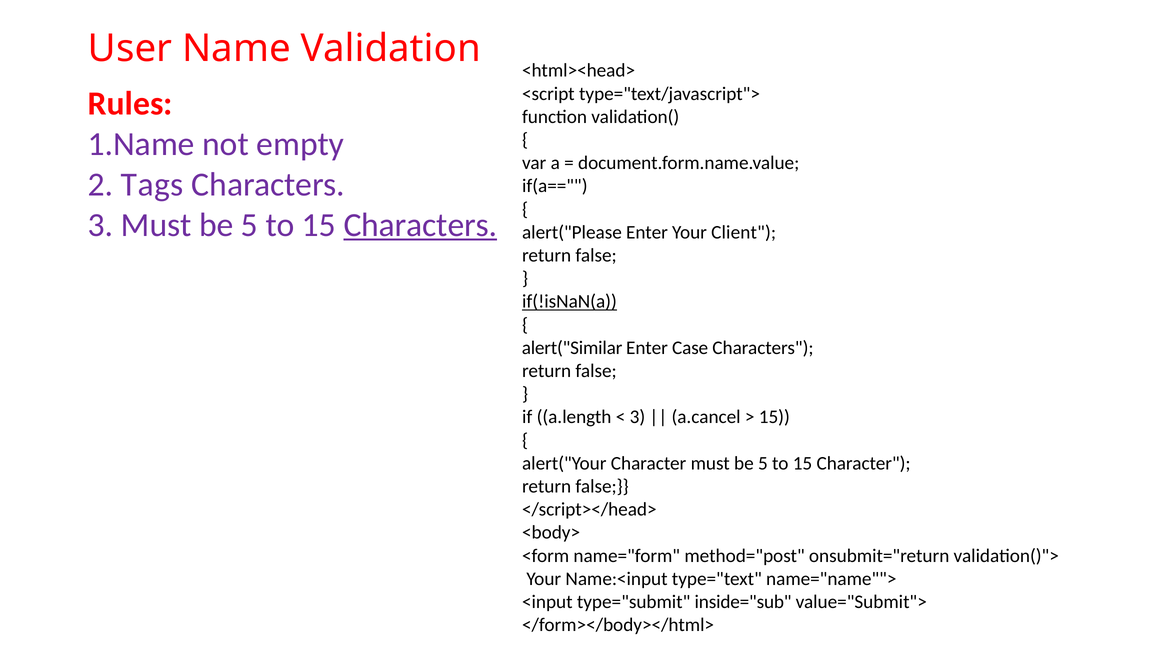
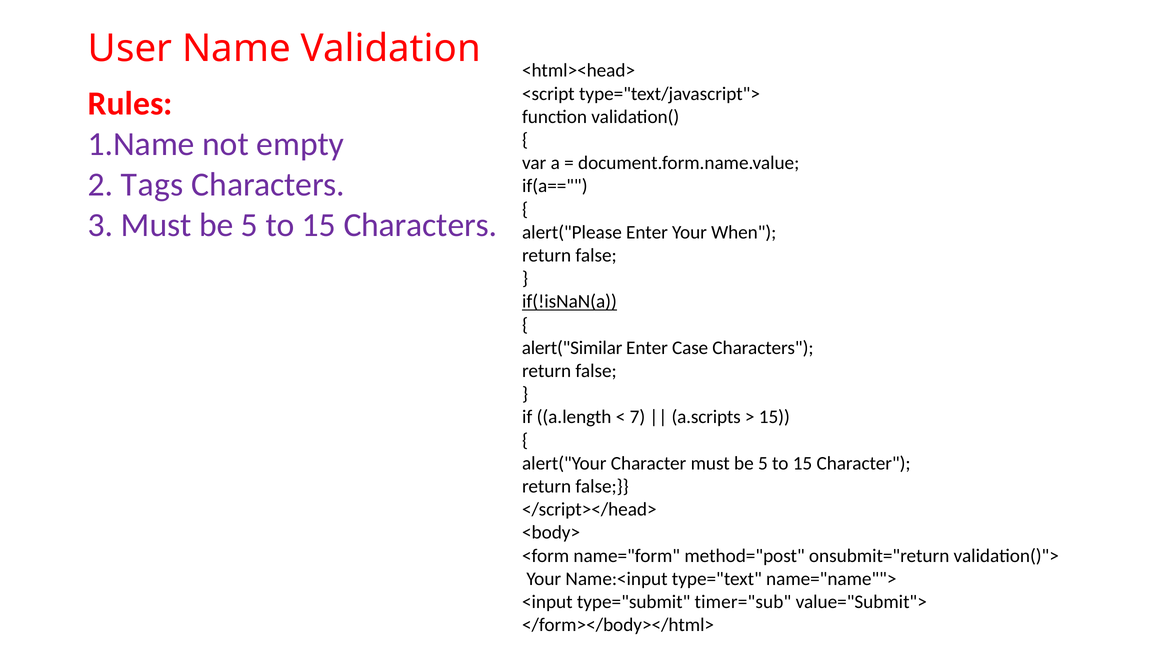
Characters at (420, 225) underline: present -> none
Client: Client -> When
3 at (637, 417): 3 -> 7
a.cancel: a.cancel -> a.scripts
inside="sub: inside="sub -> timer="sub
